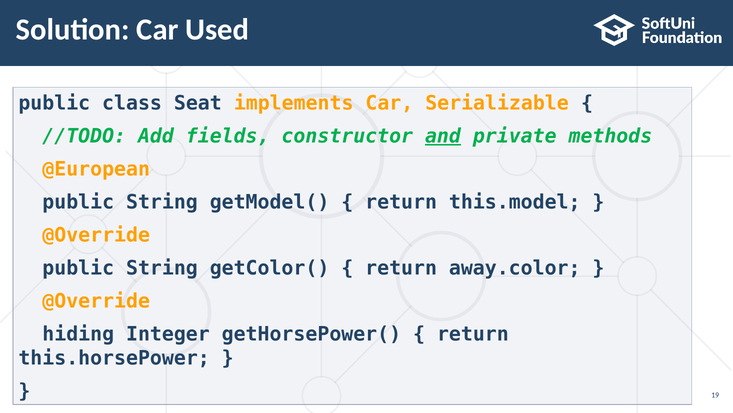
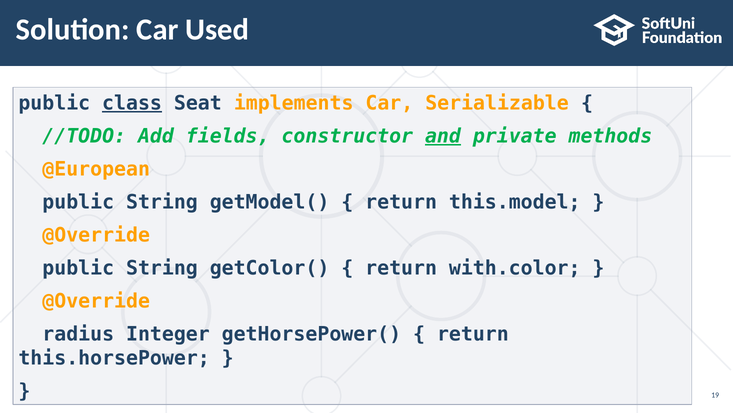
class underline: none -> present
away.color: away.color -> with.color
hiding: hiding -> radius
